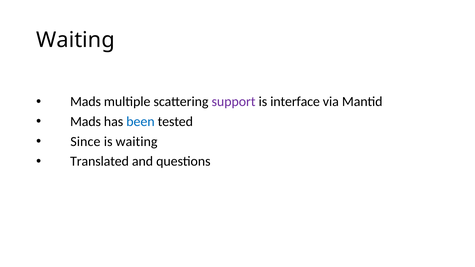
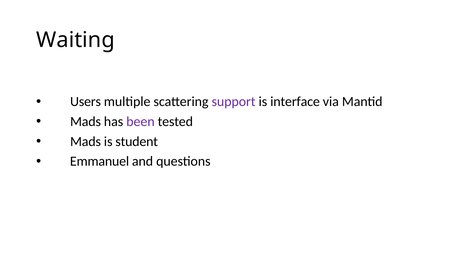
Mads at (86, 102): Mads -> Users
been colour: blue -> purple
Since at (85, 142): Since -> Mads
is waiting: waiting -> student
Translated: Translated -> Emmanuel
